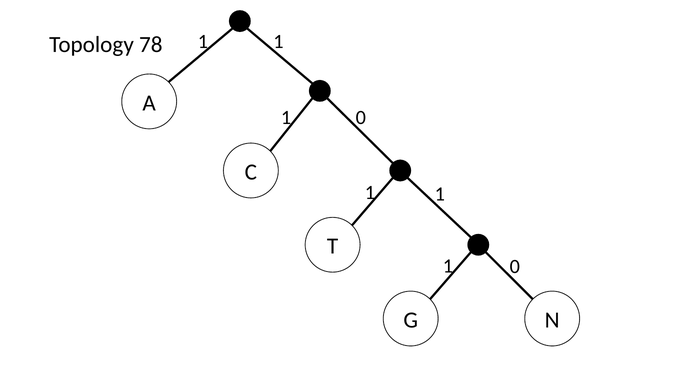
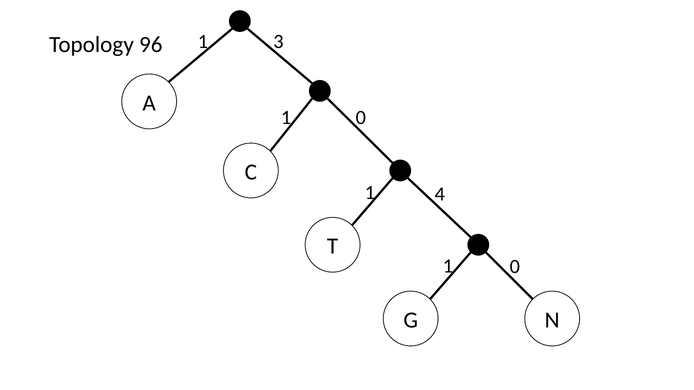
78: 78 -> 96
1 at (278, 42): 1 -> 3
1 at (440, 194): 1 -> 4
